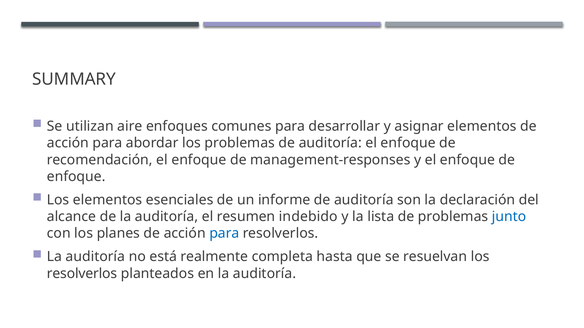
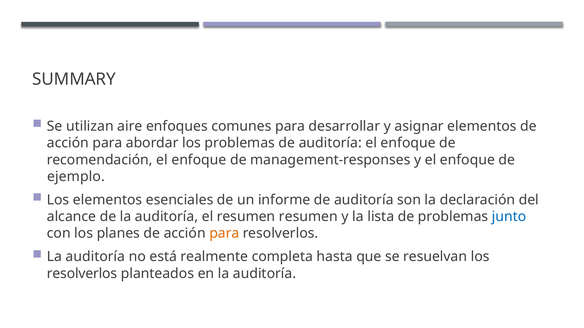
enfoque at (76, 177): enfoque -> ejemplo
resumen indebido: indebido -> resumen
para at (224, 234) colour: blue -> orange
